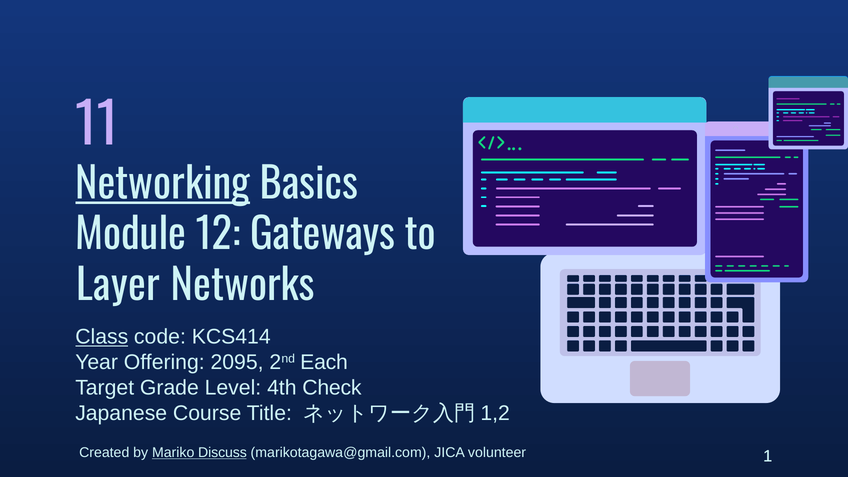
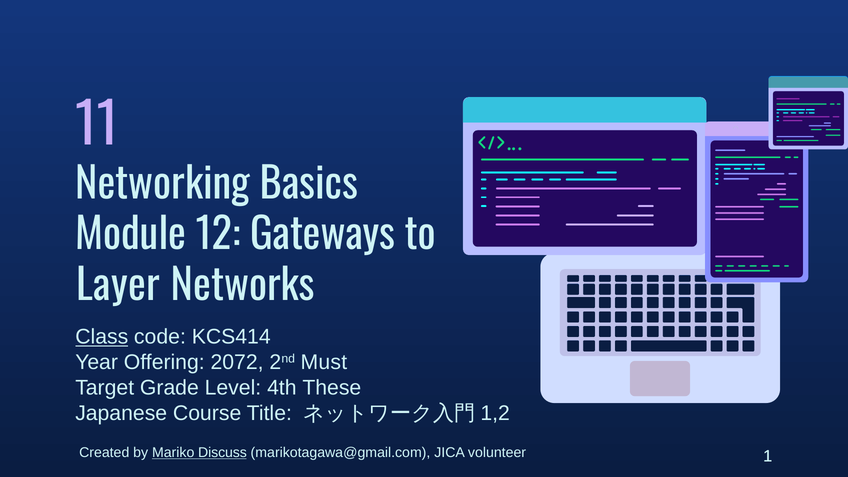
Networking underline: present -> none
2095: 2095 -> 2072
Each: Each -> Must
Check: Check -> These
